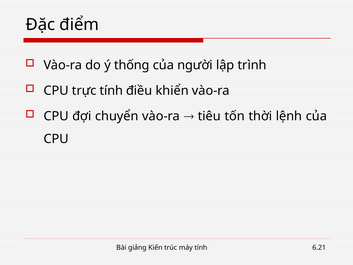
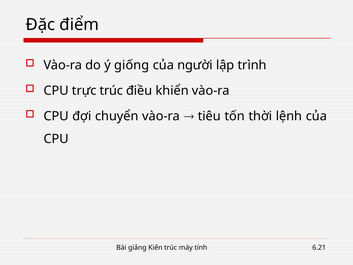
thống: thống -> giống
trực tính: tính -> trúc
